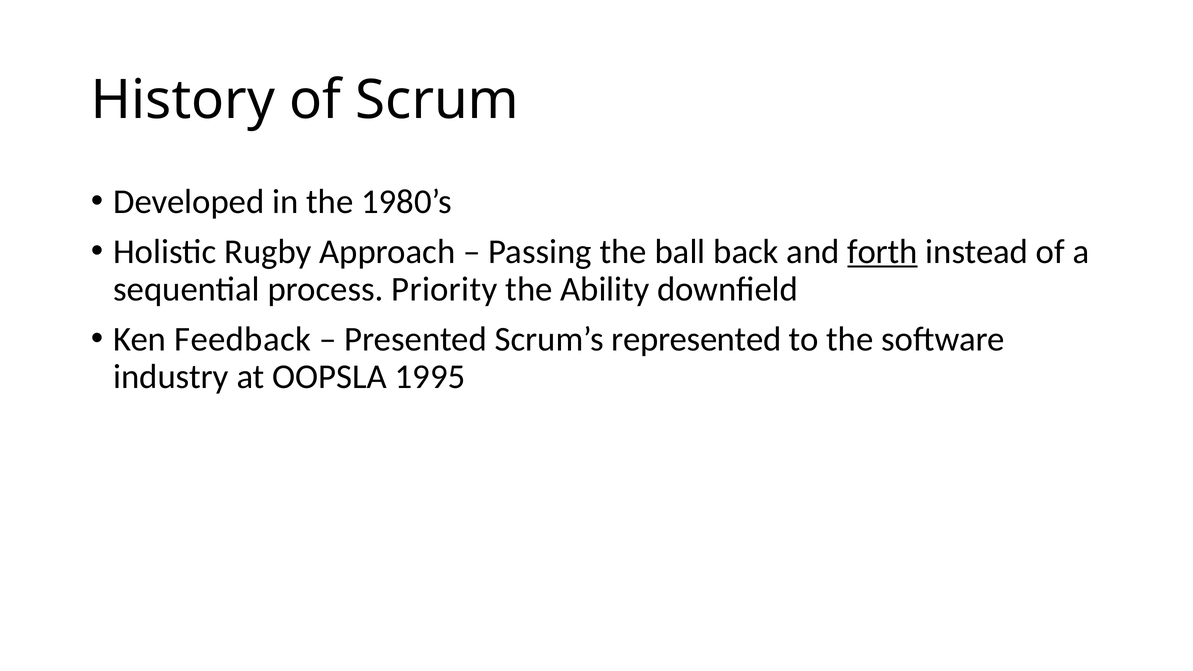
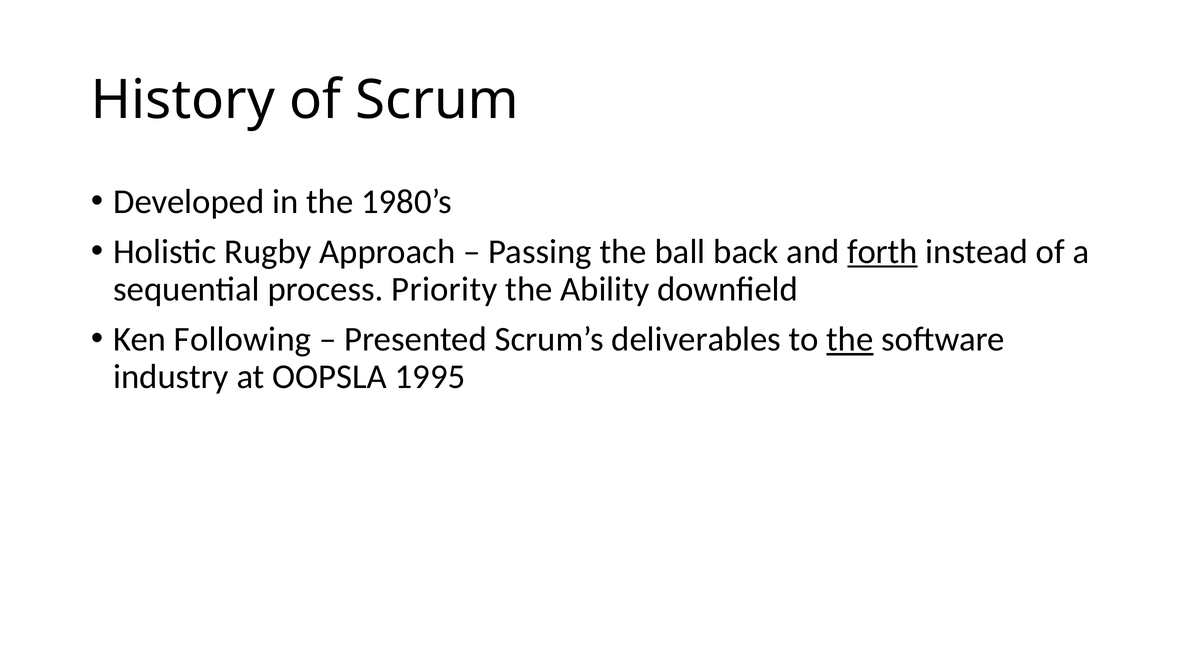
Feedback: Feedback -> Following
represented: represented -> deliverables
the at (850, 339) underline: none -> present
